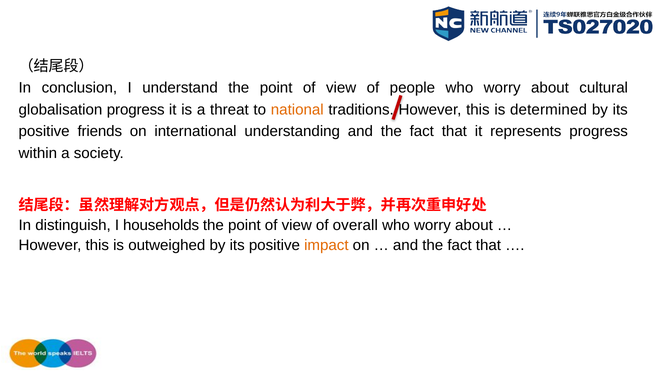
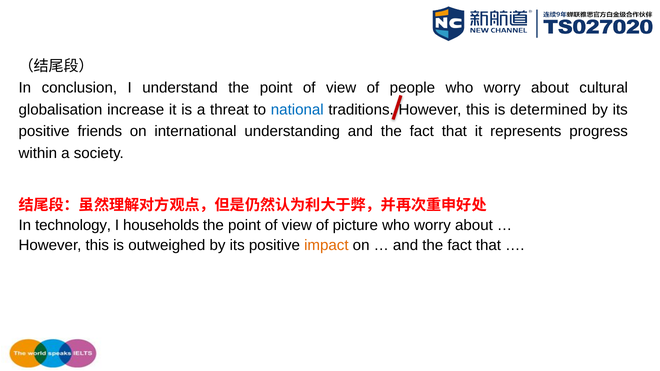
globalisation progress: progress -> increase
national colour: orange -> blue
distinguish: distinguish -> technology
overall: overall -> picture
